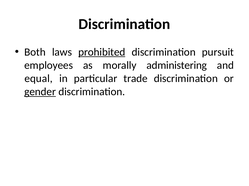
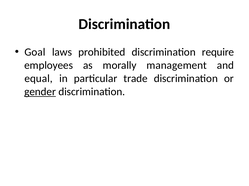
Both: Both -> Goal
prohibited underline: present -> none
pursuit: pursuit -> require
administering: administering -> management
